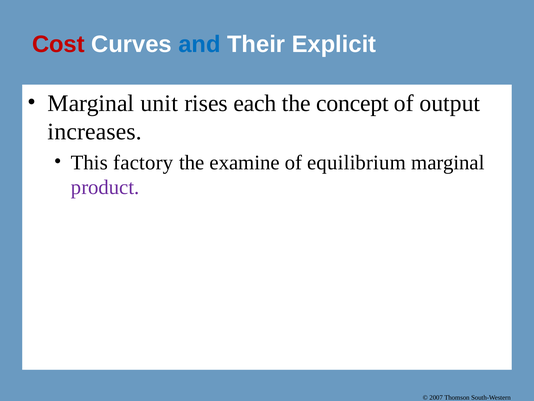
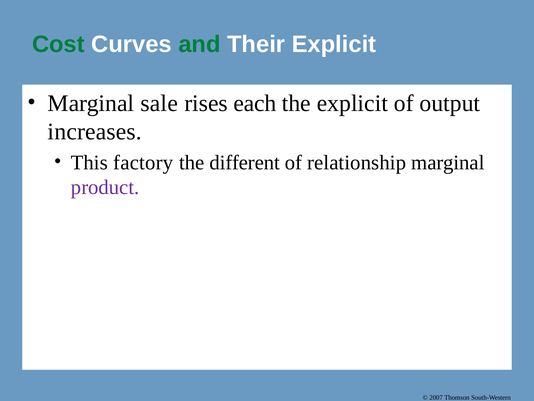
Cost colour: red -> green
and colour: blue -> green
unit: unit -> sale
the concept: concept -> explicit
examine: examine -> different
equilibrium: equilibrium -> relationship
